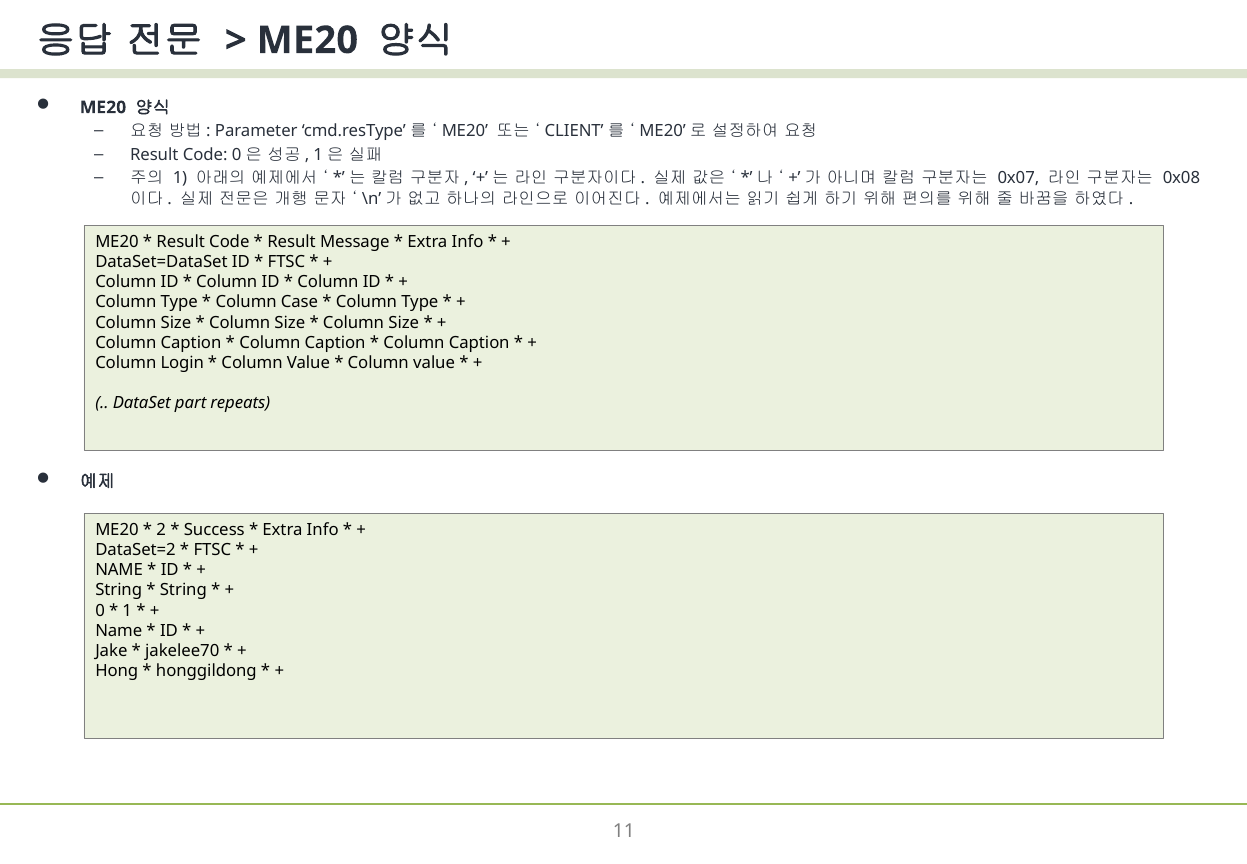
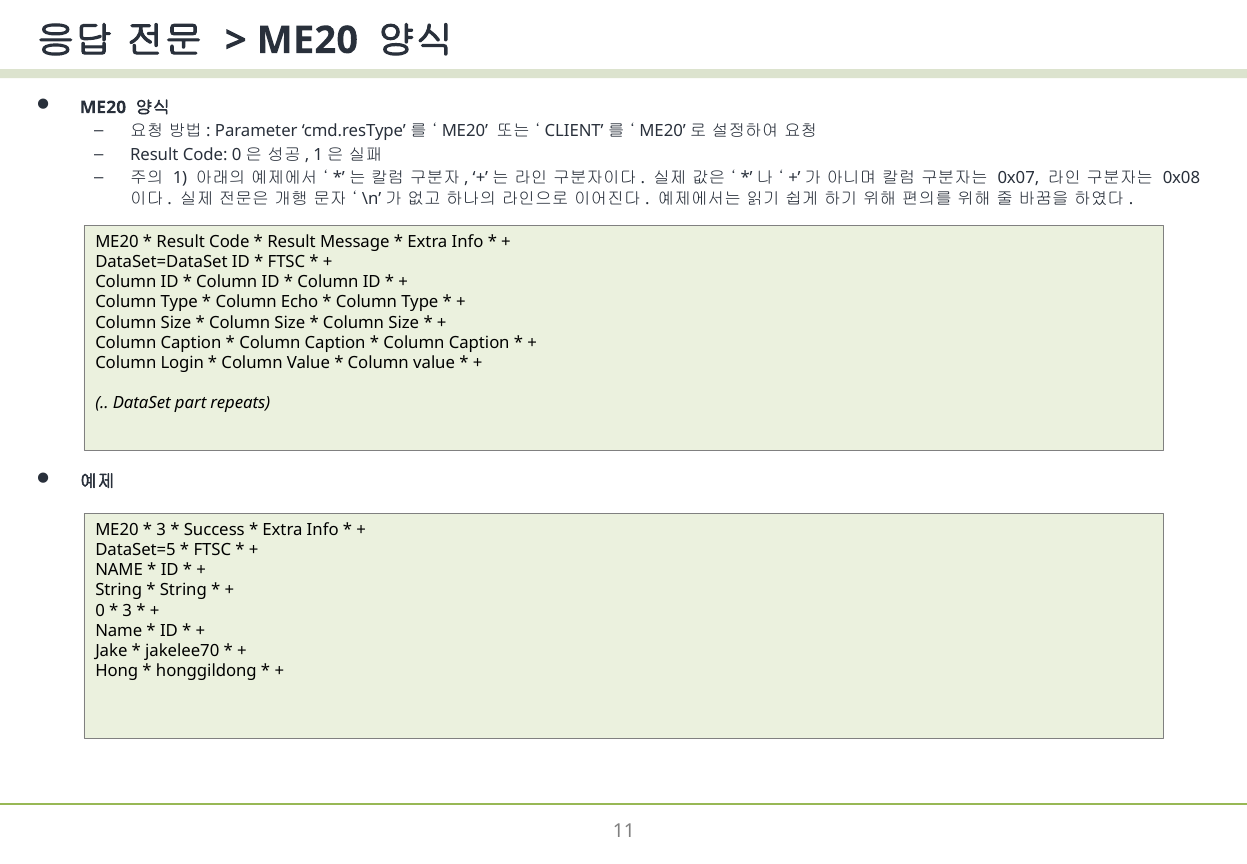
Case: Case -> Echo
2 at (161, 529): 2 -> 3
DataSet=2: DataSet=2 -> DataSet=5
1 at (127, 610): 1 -> 3
